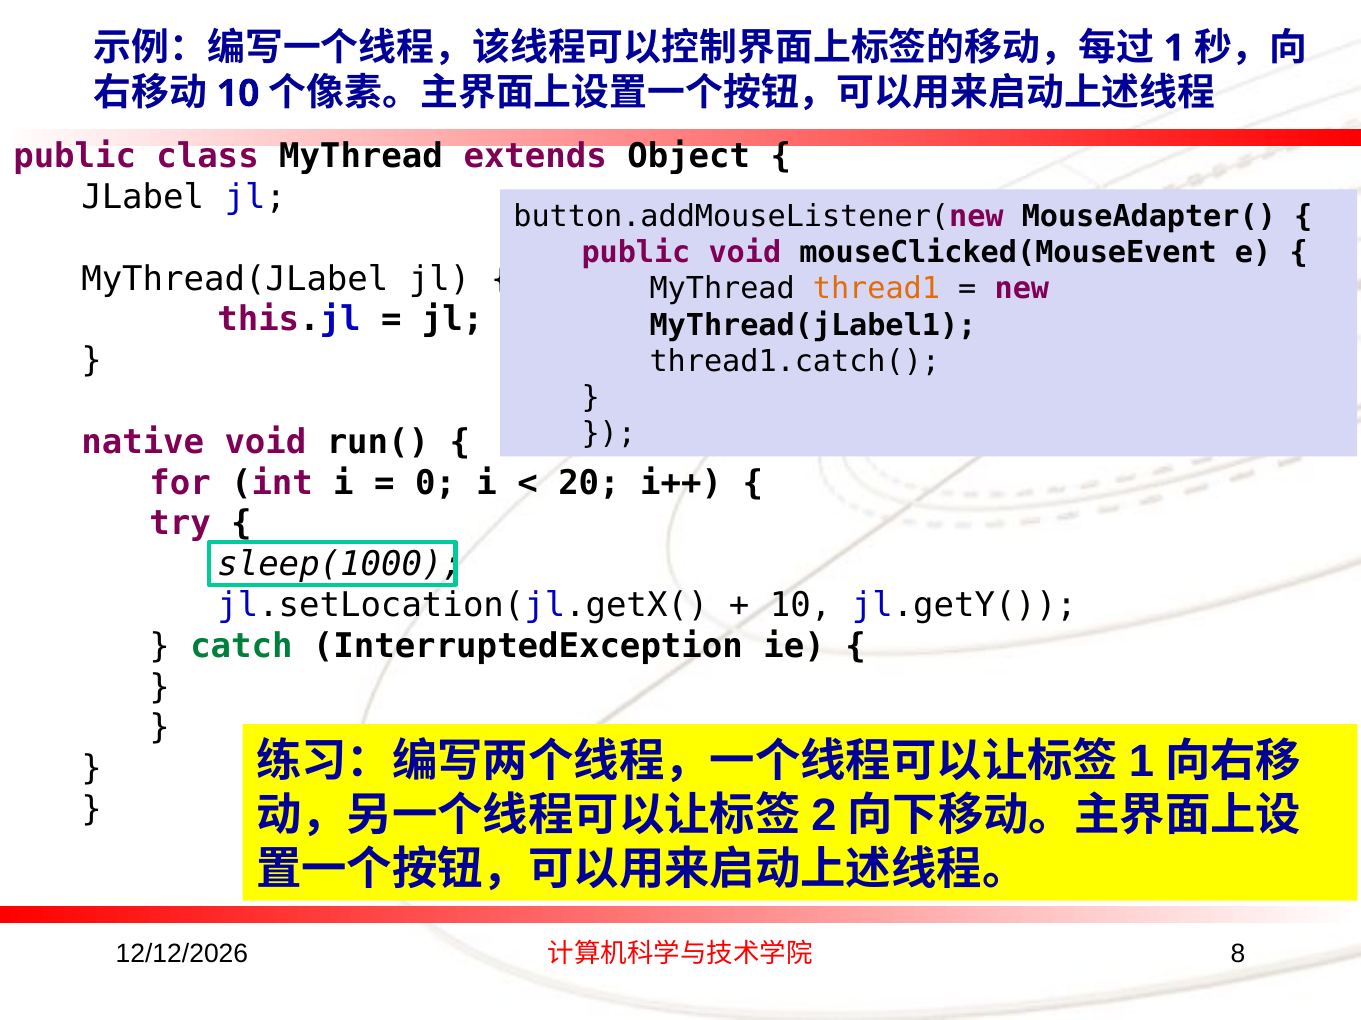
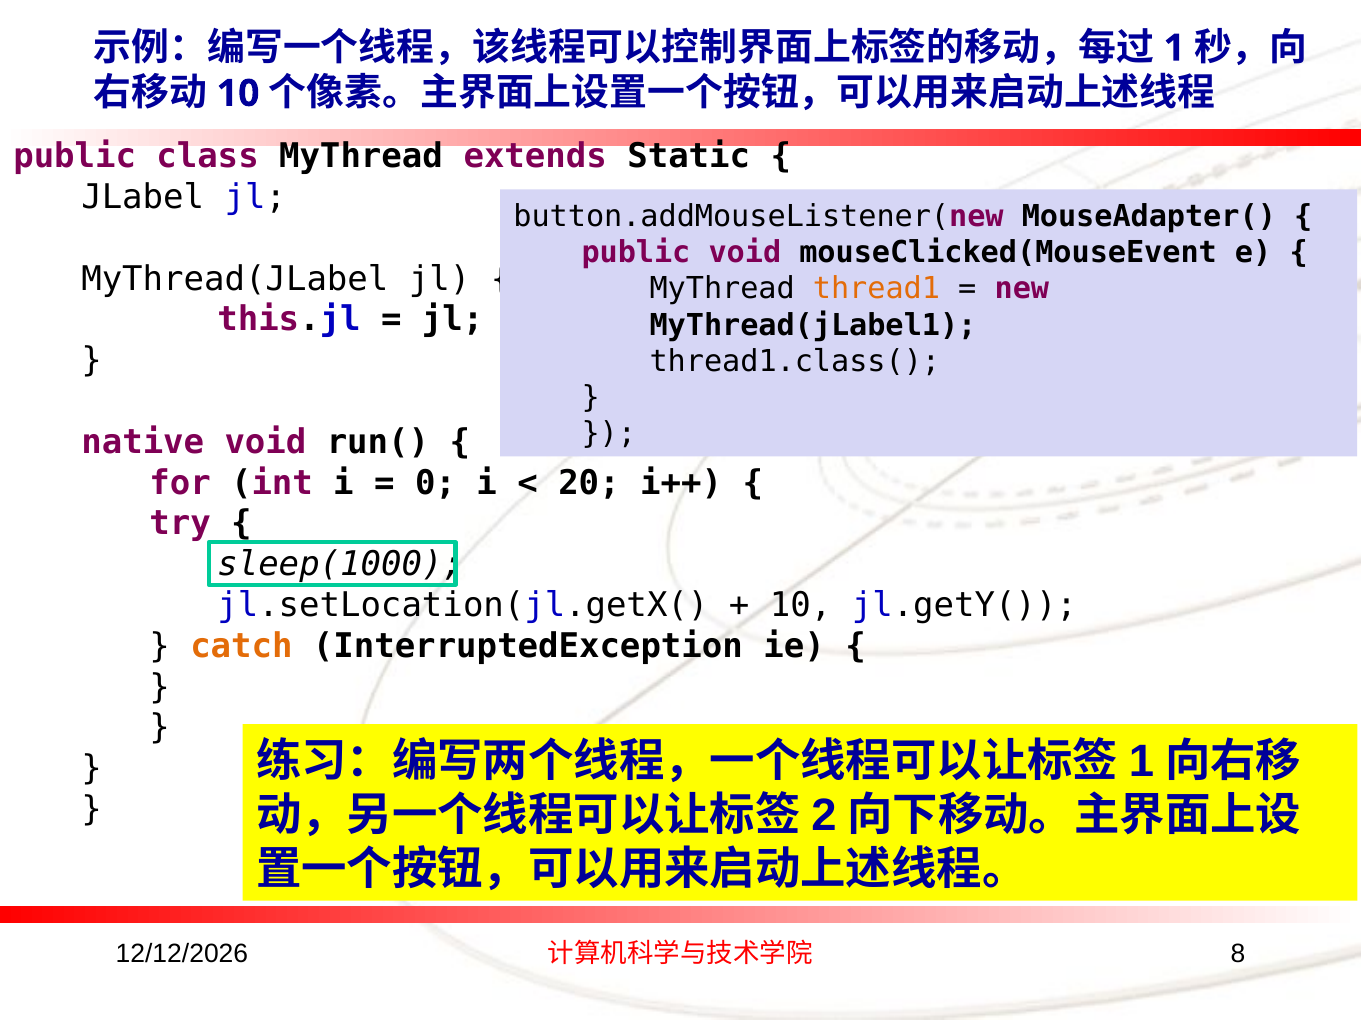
Object: Object -> Static
thread1.catch(: thread1.catch( -> thread1.class(
catch colour: green -> orange
